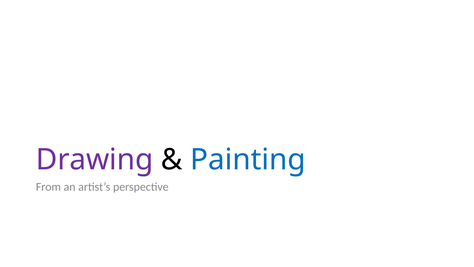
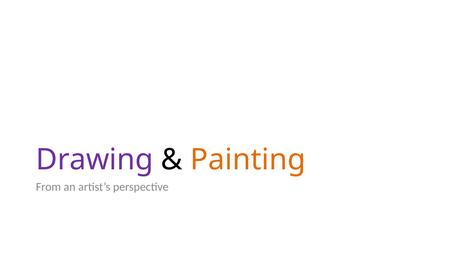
Painting colour: blue -> orange
